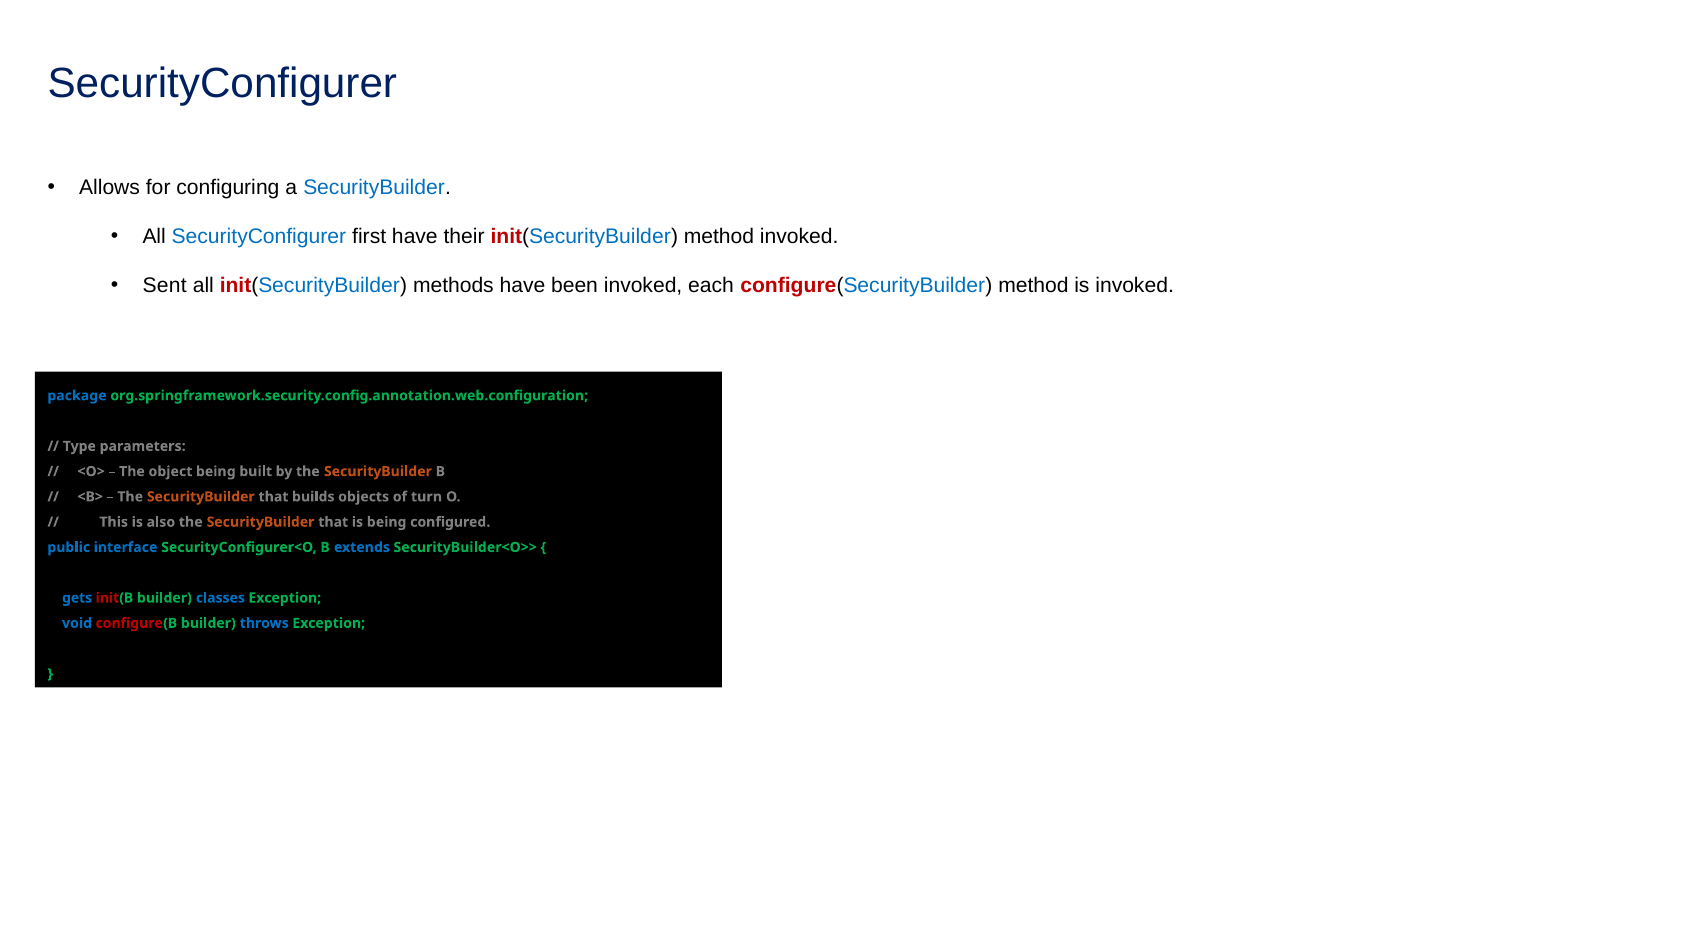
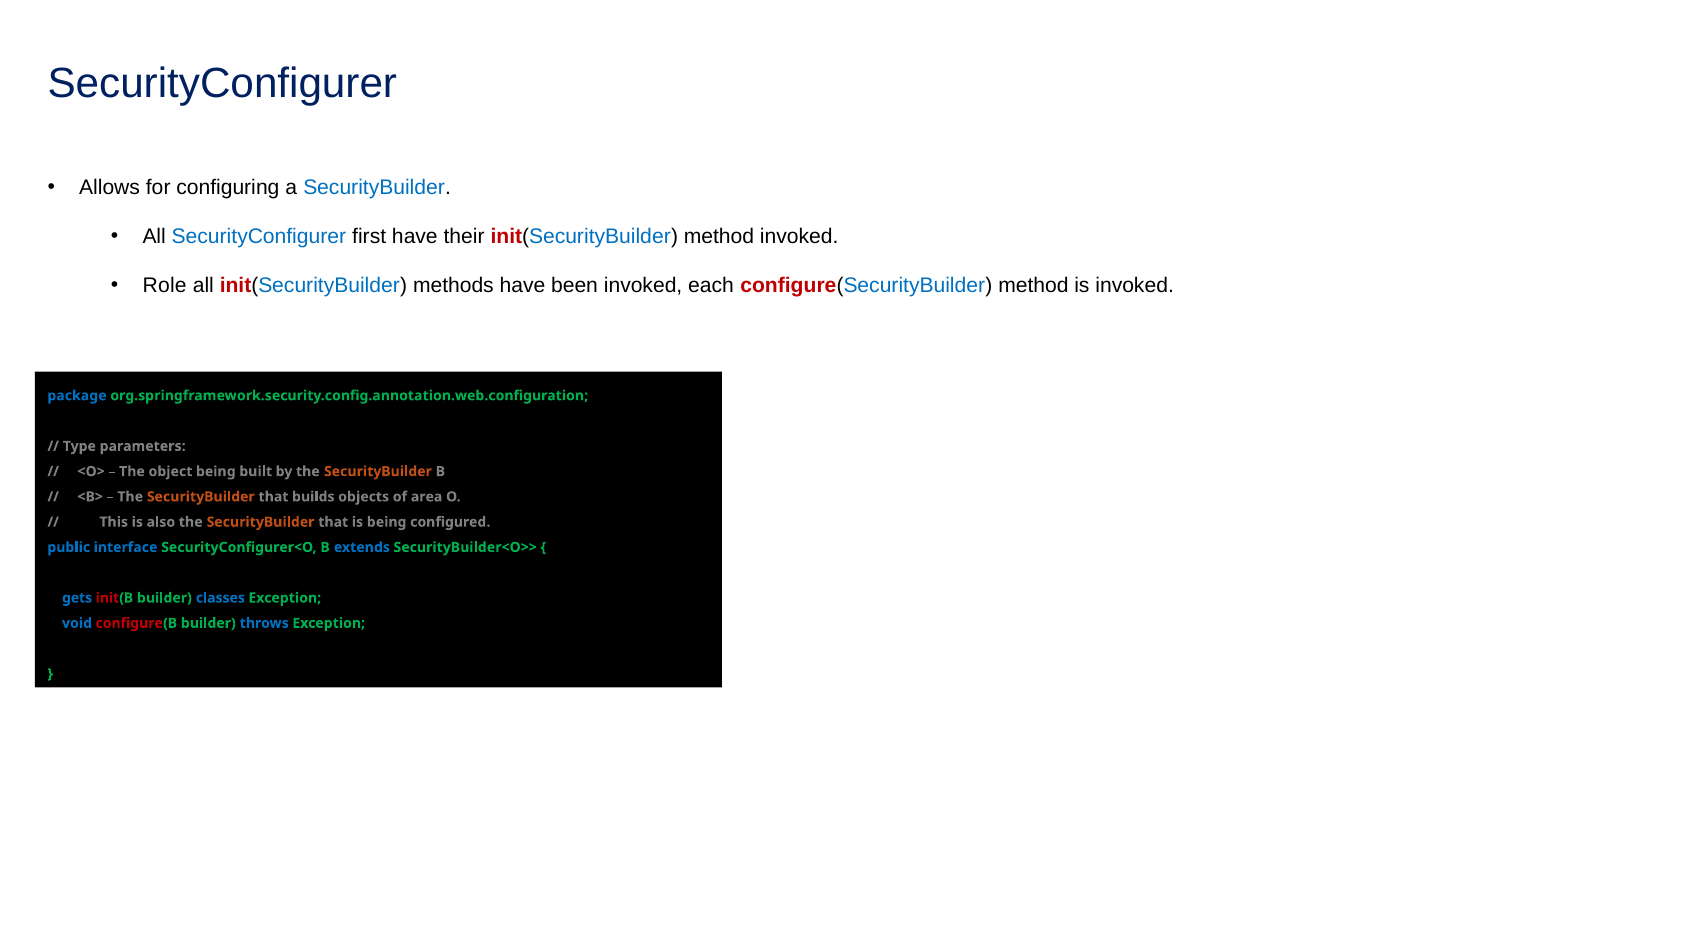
Sent: Sent -> Role
turn: turn -> area
